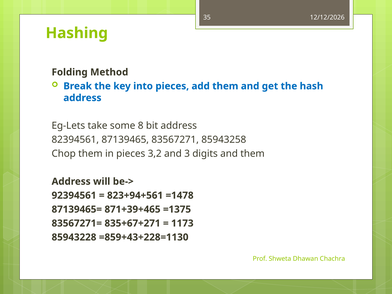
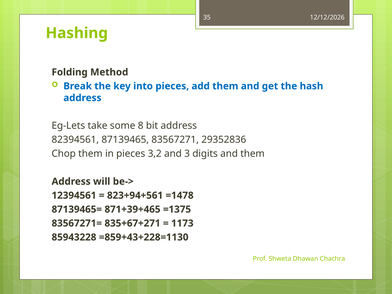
85943258: 85943258 -> 29352836
92394561: 92394561 -> 12394561
